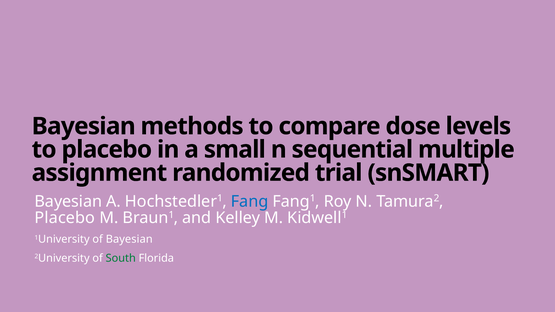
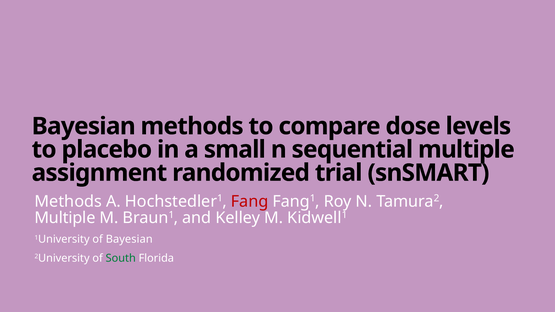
Bayesian at (68, 201): Bayesian -> Methods
Fang at (250, 201) colour: blue -> red
Placebo at (65, 218): Placebo -> Multiple
